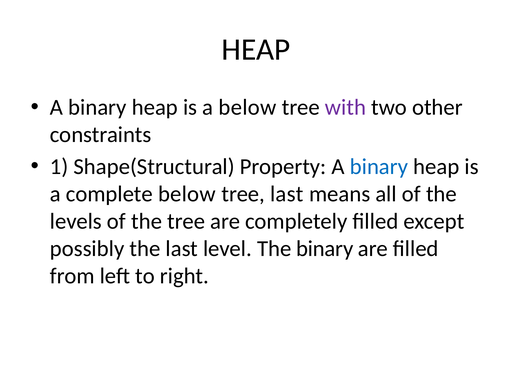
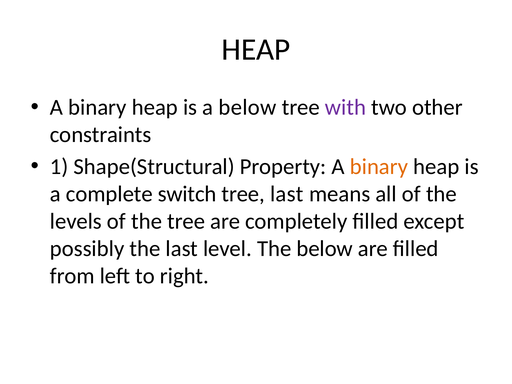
binary at (379, 167) colour: blue -> orange
complete below: below -> switch
The binary: binary -> below
